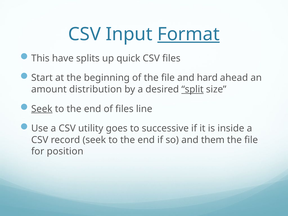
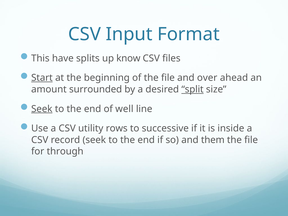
Format underline: present -> none
quick: quick -> know
Start underline: none -> present
hard: hard -> over
distribution: distribution -> surrounded
of files: files -> well
goes: goes -> rows
position: position -> through
